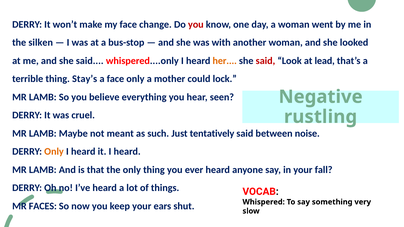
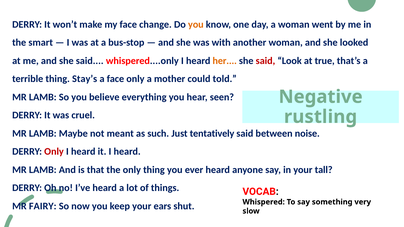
you at (196, 24) colour: red -> orange
silken: silken -> smart
lead: lead -> true
lock: lock -> told
Only at (54, 152) colour: orange -> red
fall: fall -> tall
FACES: FACES -> FAIRY
